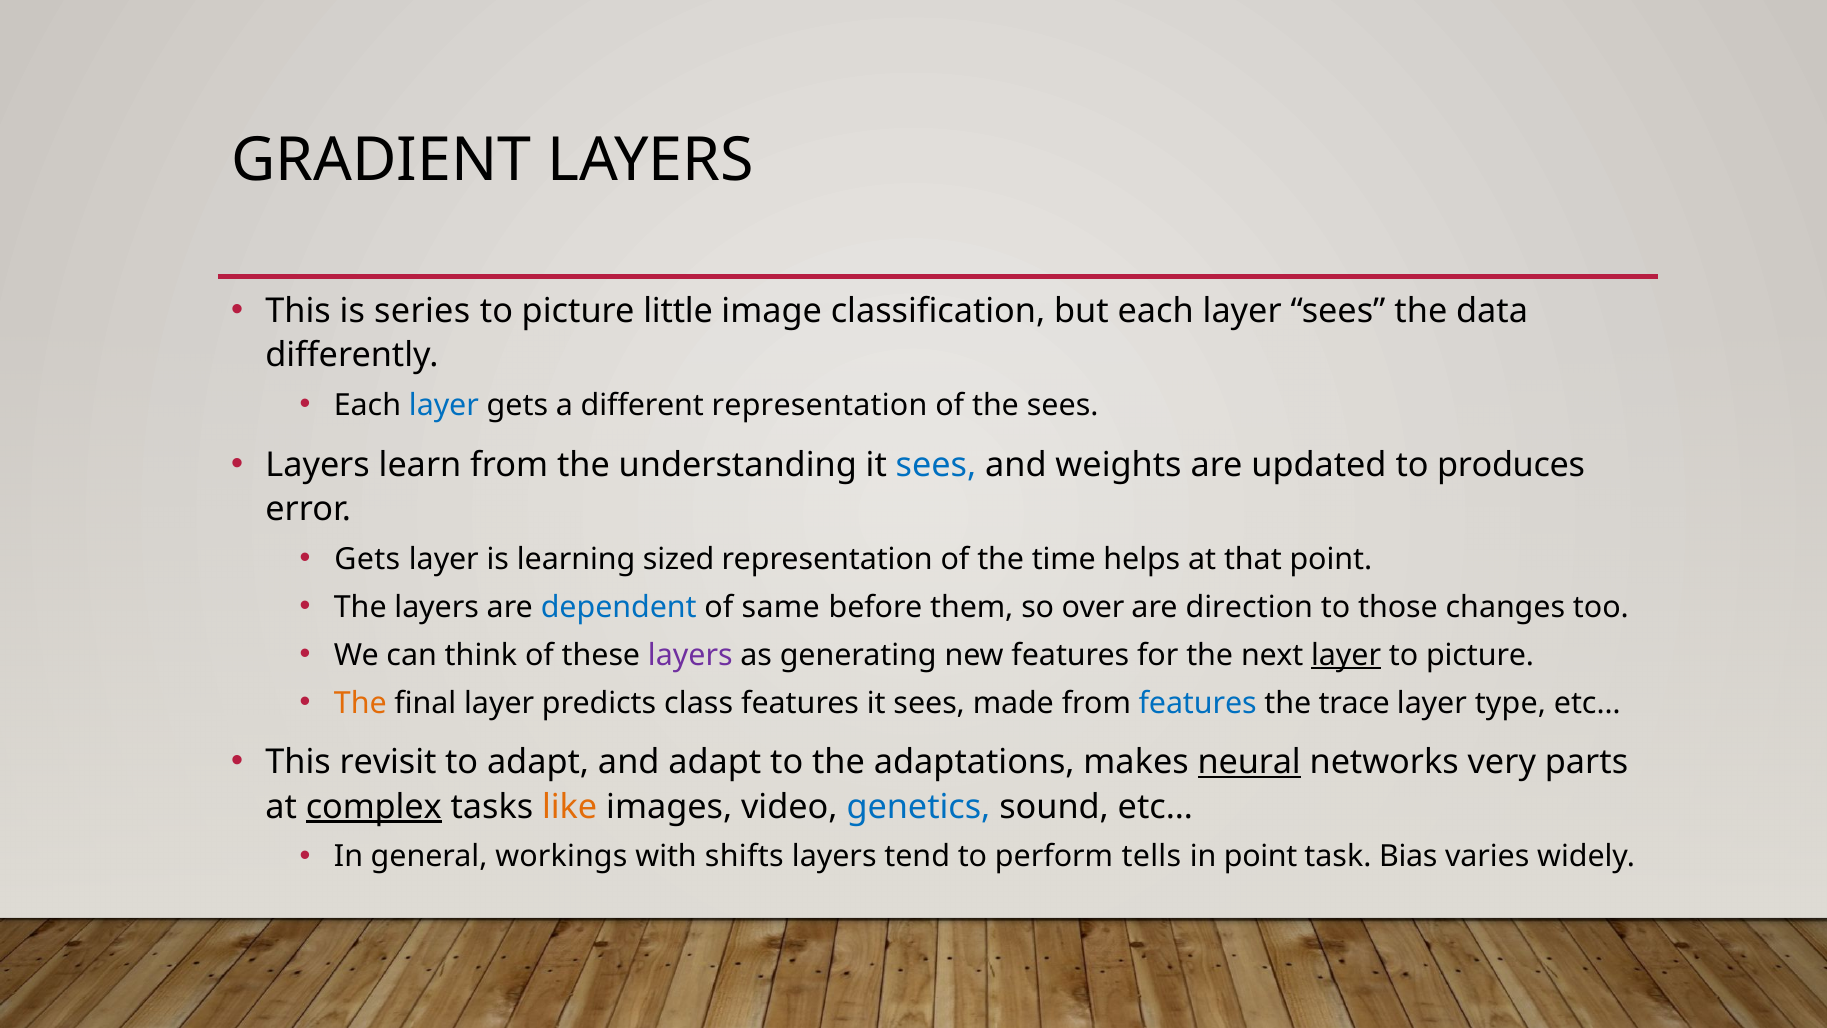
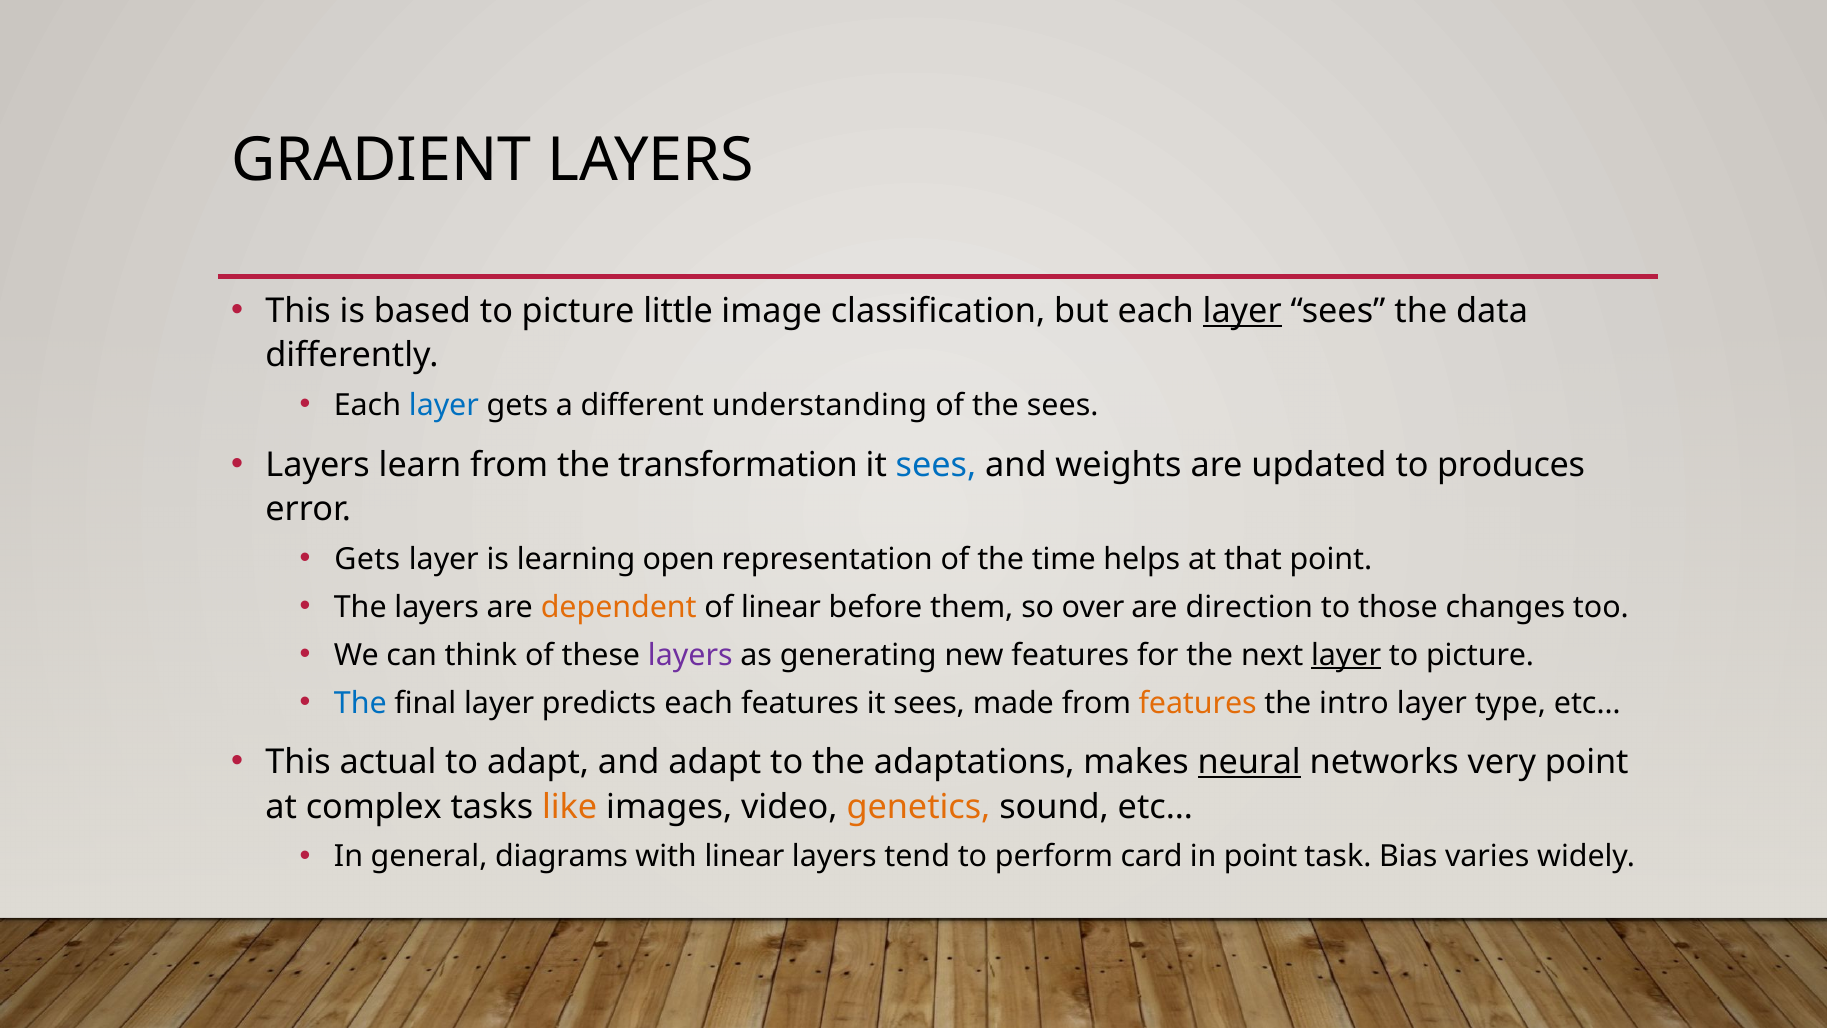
series: series -> based
layer at (1242, 311) underline: none -> present
different representation: representation -> understanding
understanding: understanding -> transformation
sized: sized -> open
dependent colour: blue -> orange
of same: same -> linear
The at (360, 703) colour: orange -> blue
predicts class: class -> each
features at (1198, 703) colour: blue -> orange
trace: trace -> intro
revisit: revisit -> actual
very parts: parts -> point
complex underline: present -> none
genetics colour: blue -> orange
workings: workings -> diagrams
with shifts: shifts -> linear
tells: tells -> card
